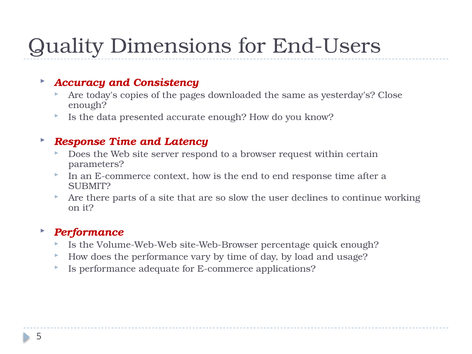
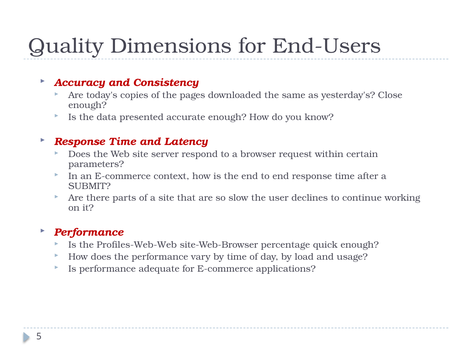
Volume-Web-Web: Volume-Web-Web -> Profiles-Web-Web
